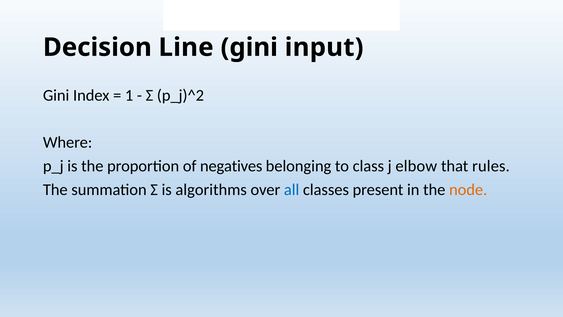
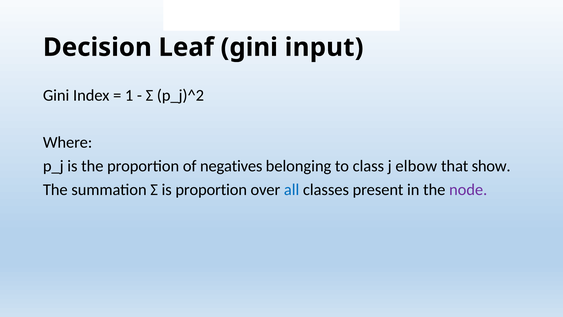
Line: Line -> Leaf
rules: rules -> show
is algorithms: algorithms -> proportion
node at (468, 190) colour: orange -> purple
